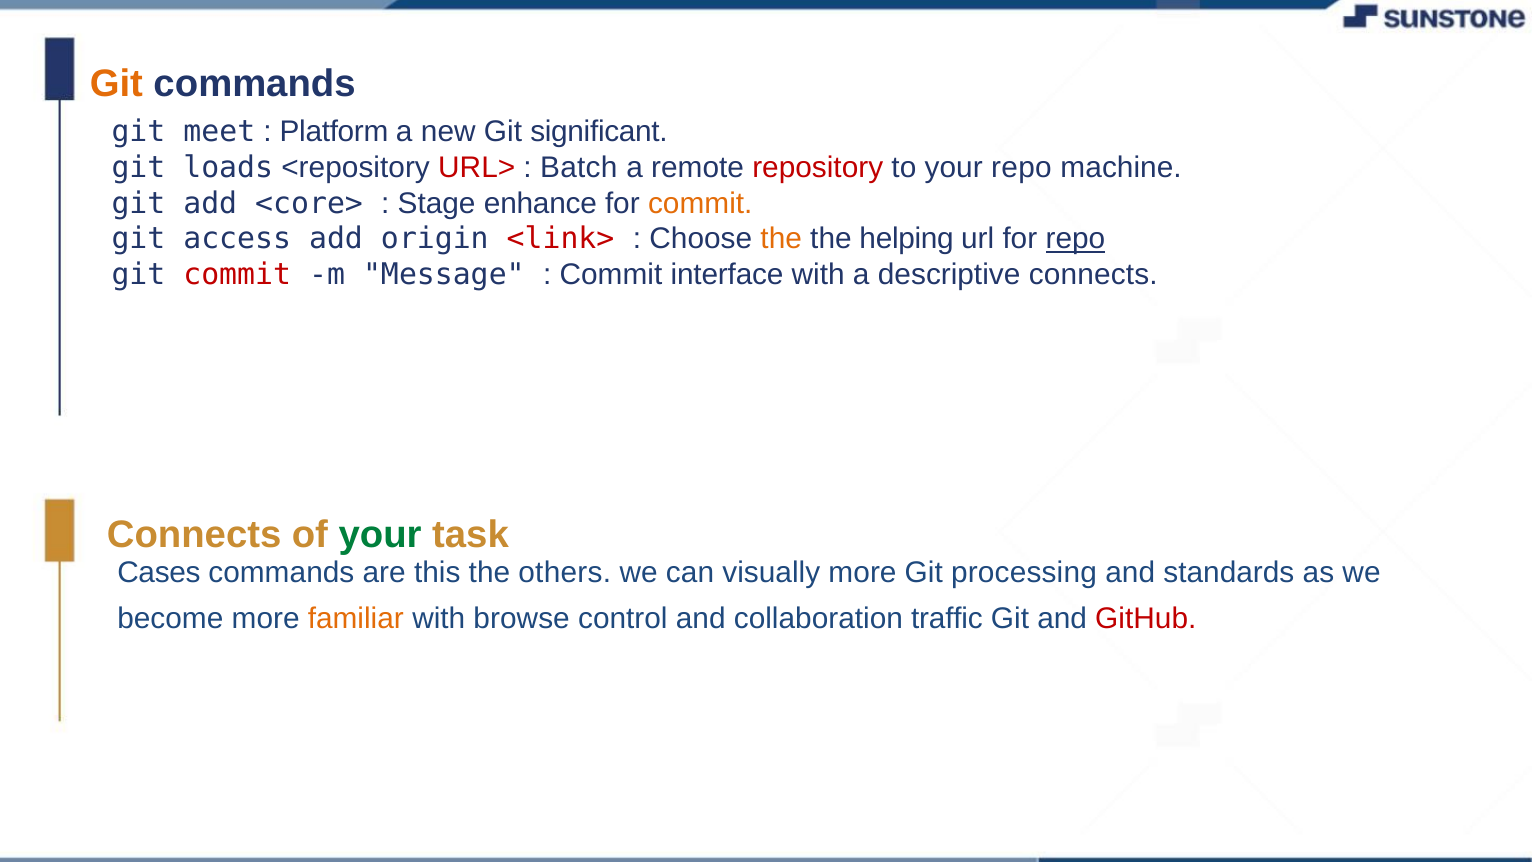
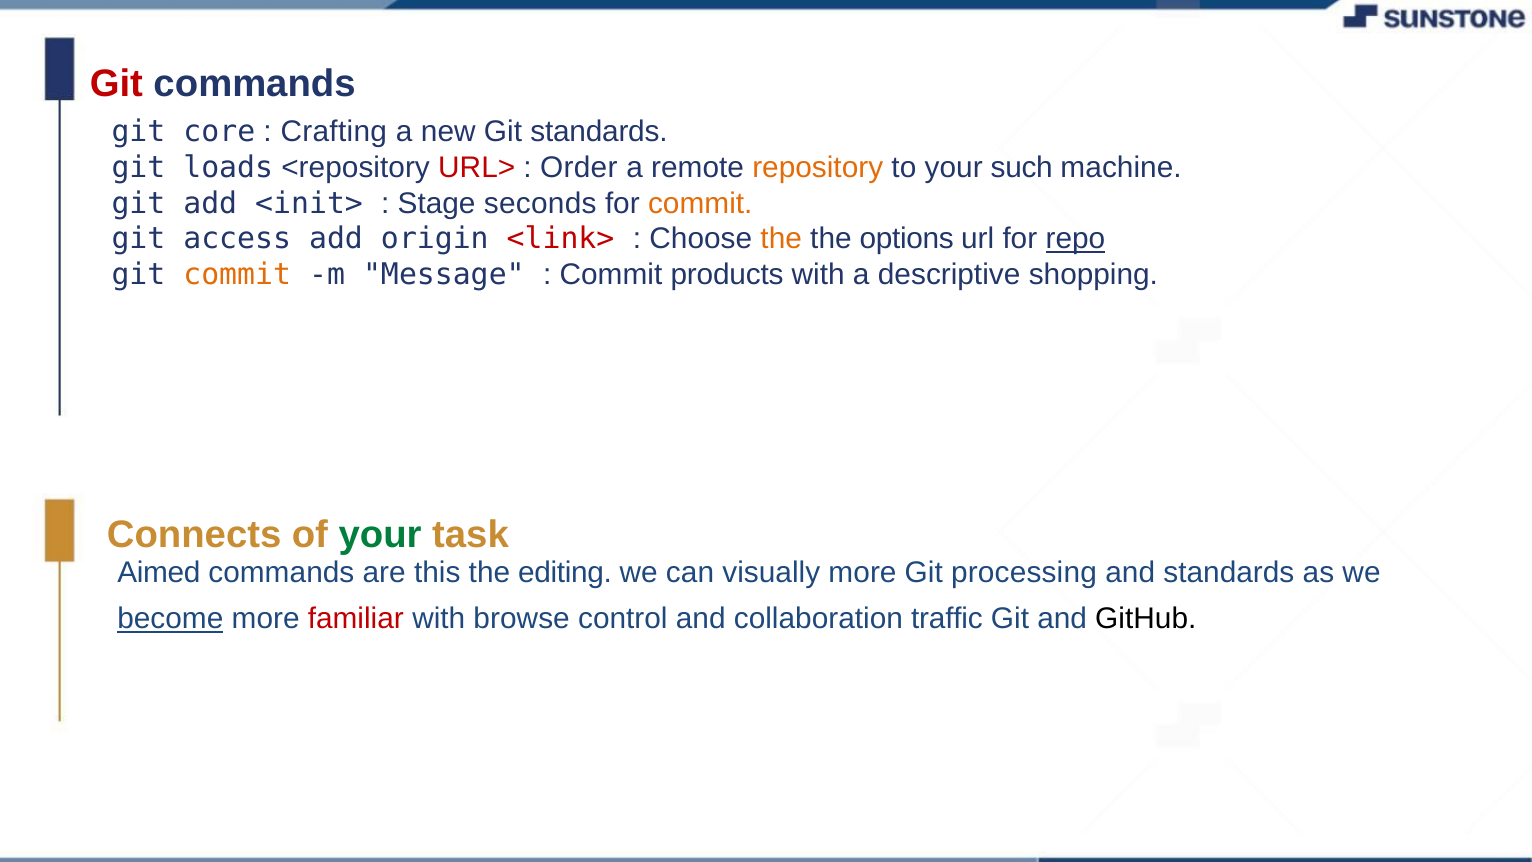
Git at (116, 84) colour: orange -> red
meet: meet -> core
Platform: Platform -> Crafting
Git significant: significant -> standards
Batch: Batch -> Order
repository colour: red -> orange
your repo: repo -> such
<core>: <core> -> <init>
enhance: enhance -> seconds
helping: helping -> options
commit at (237, 275) colour: red -> orange
interface: interface -> products
descriptive connects: connects -> shopping
Cases: Cases -> Aimed
others: others -> editing
become underline: none -> present
familiar colour: orange -> red
GitHub colour: red -> black
